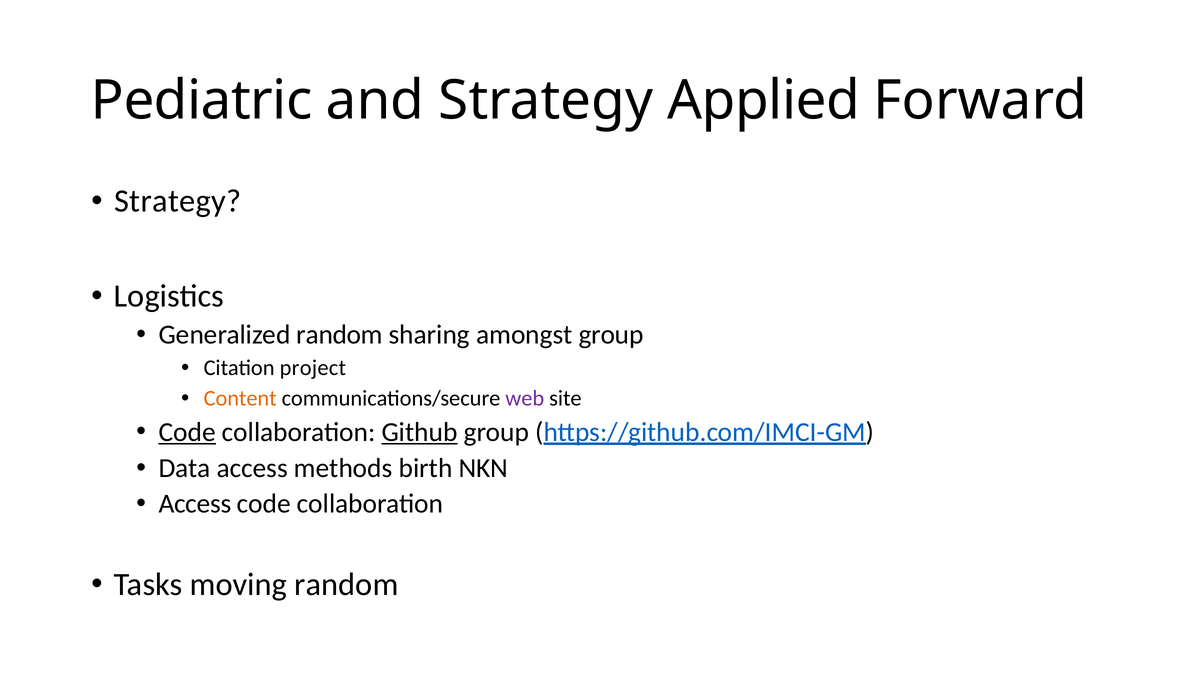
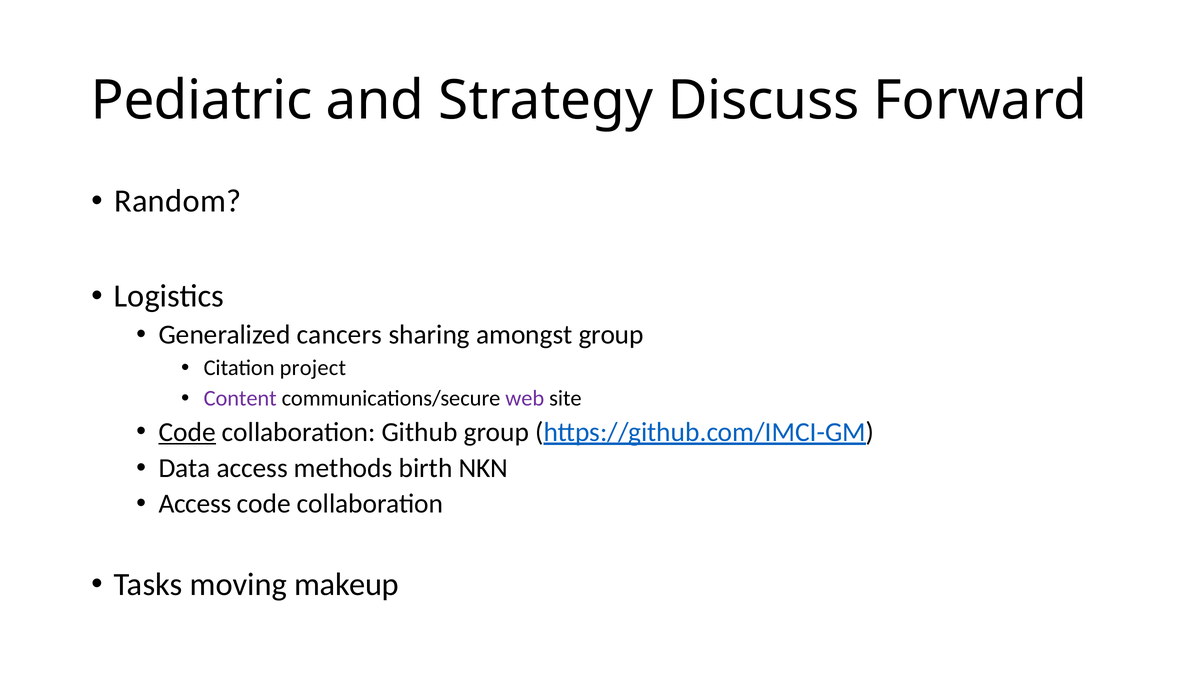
Applied: Applied -> Discuss
Strategy at (178, 201): Strategy -> Random
Generalized random: random -> cancers
Content colour: orange -> purple
Github underline: present -> none
moving random: random -> makeup
